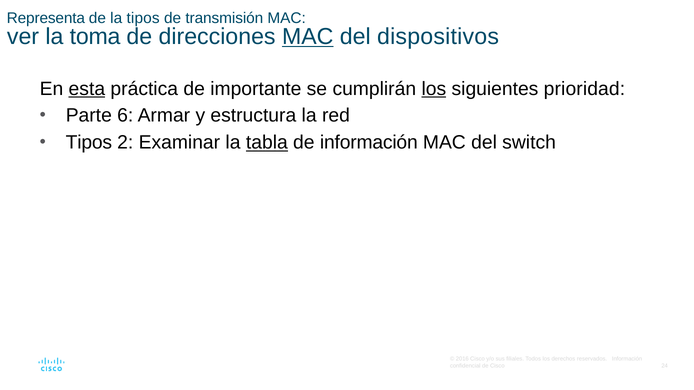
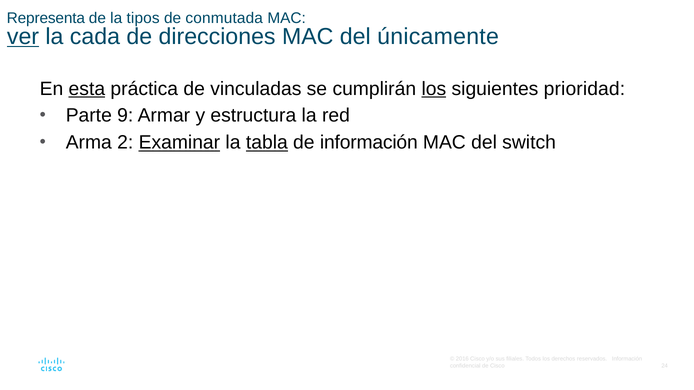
transmisión: transmisión -> conmutada
ver underline: none -> present
toma: toma -> cada
MAC at (308, 37) underline: present -> none
dispositivos: dispositivos -> únicamente
importante: importante -> vinculadas
6: 6 -> 9
Tipos at (89, 143): Tipos -> Arma
Examinar underline: none -> present
